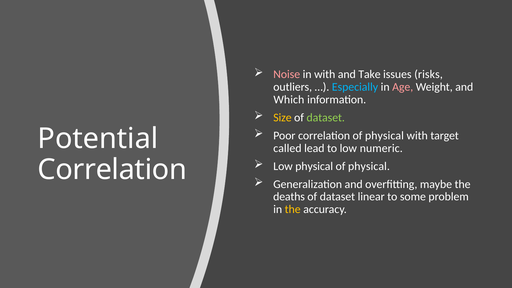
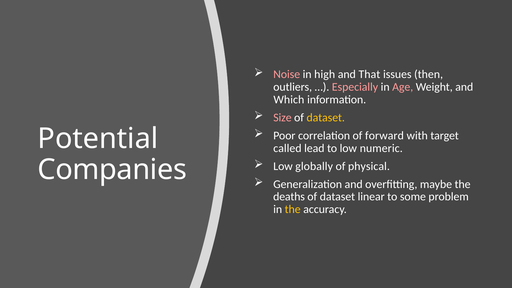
in with: with -> high
Take: Take -> That
risks: risks -> then
Especially colour: light blue -> pink
Size colour: yellow -> pink
dataset at (326, 118) colour: light green -> yellow
correlation of physical: physical -> forward
Low physical: physical -> globally
Correlation at (112, 170): Correlation -> Companies
